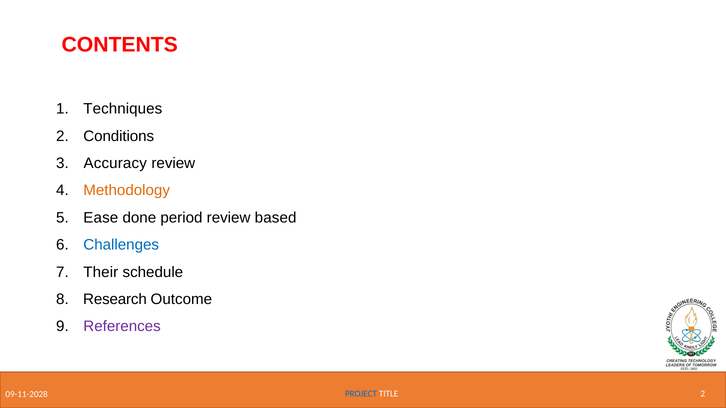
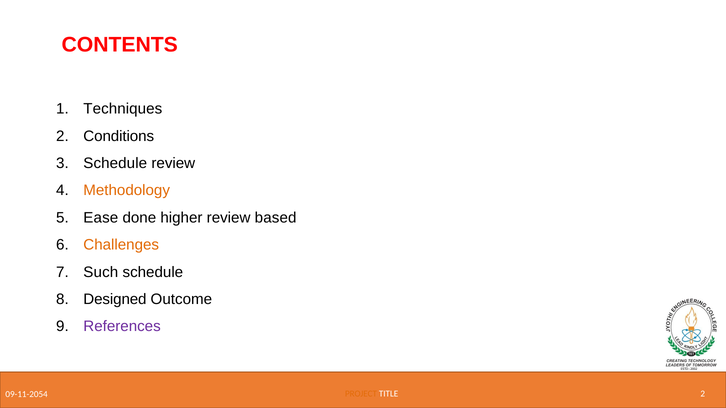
Accuracy at (115, 163): Accuracy -> Schedule
period: period -> higher
Challenges colour: blue -> orange
Their: Their -> Such
Research: Research -> Designed
PROJECT colour: blue -> orange
09-11-2028: 09-11-2028 -> 09-11-2054
